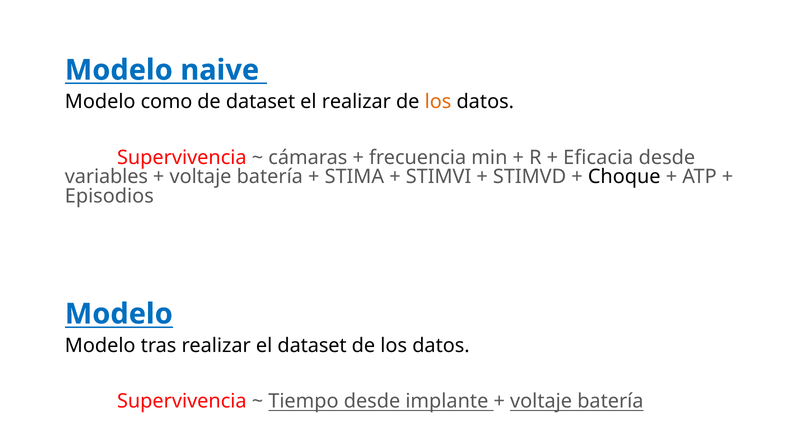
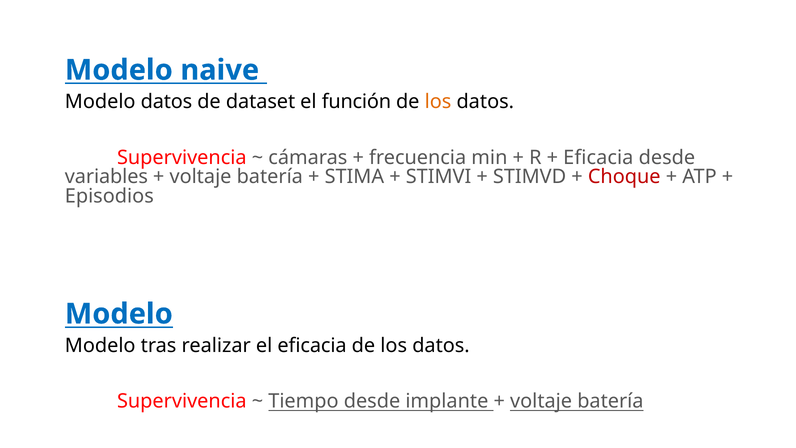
Modelo como: como -> datos
el realizar: realizar -> función
Choque colour: black -> red
el dataset: dataset -> eficacia
